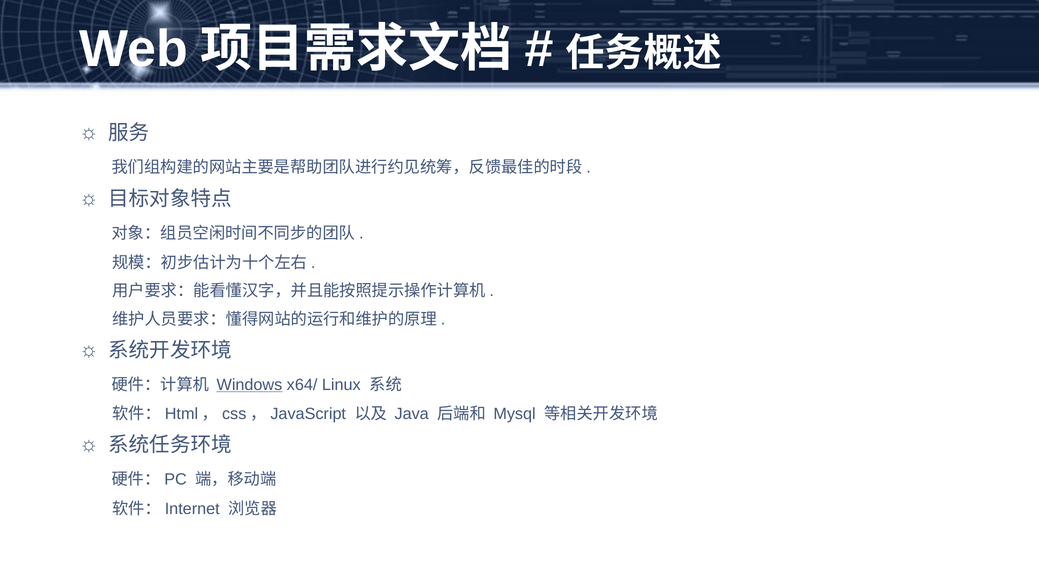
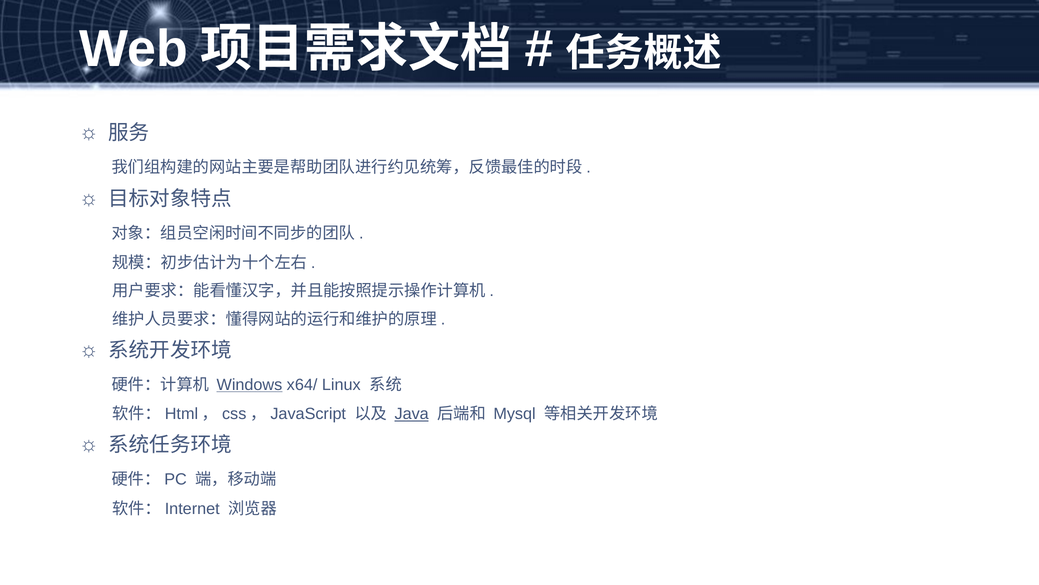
Java underline: none -> present
